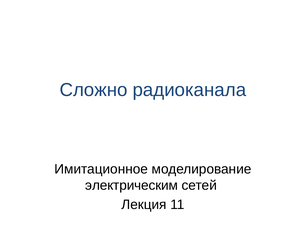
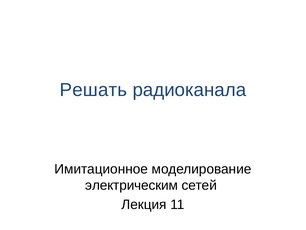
Сложно: Сложно -> Решать
